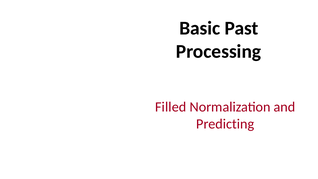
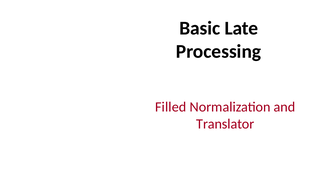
Past: Past -> Late
Predicting: Predicting -> Translator
